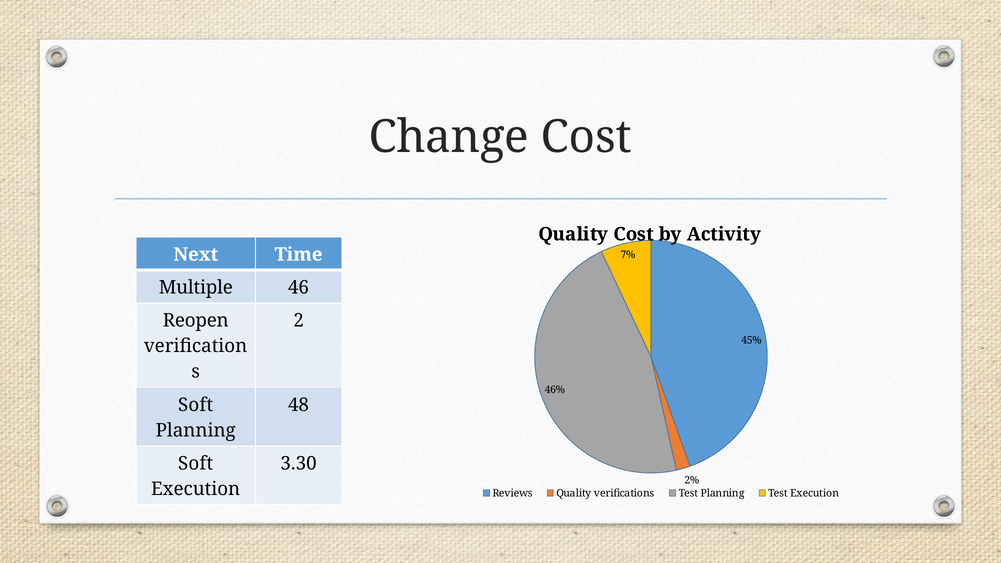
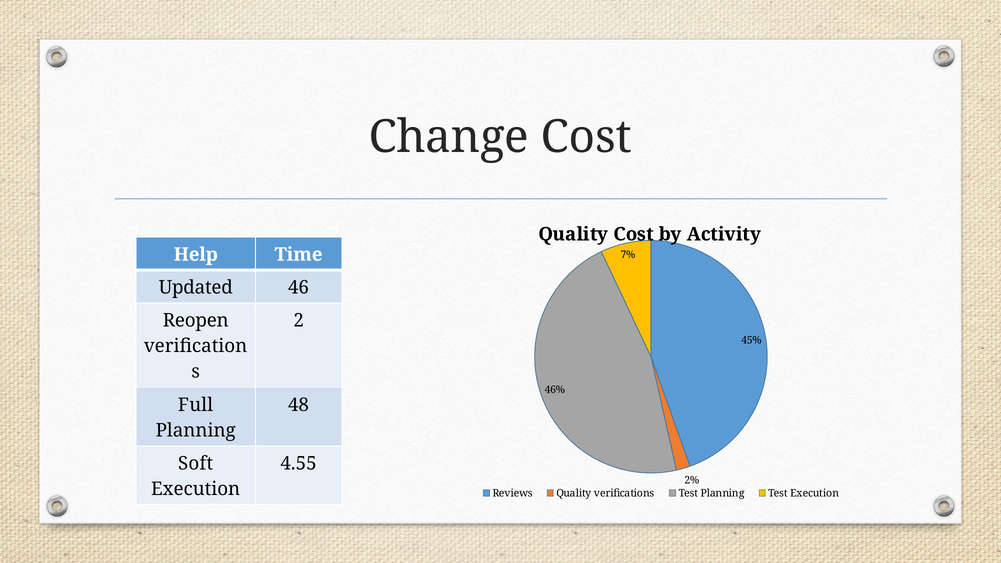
Next: Next -> Help
Multiple: Multiple -> Updated
Soft at (196, 405): Soft -> Full
3.30: 3.30 -> 4.55
